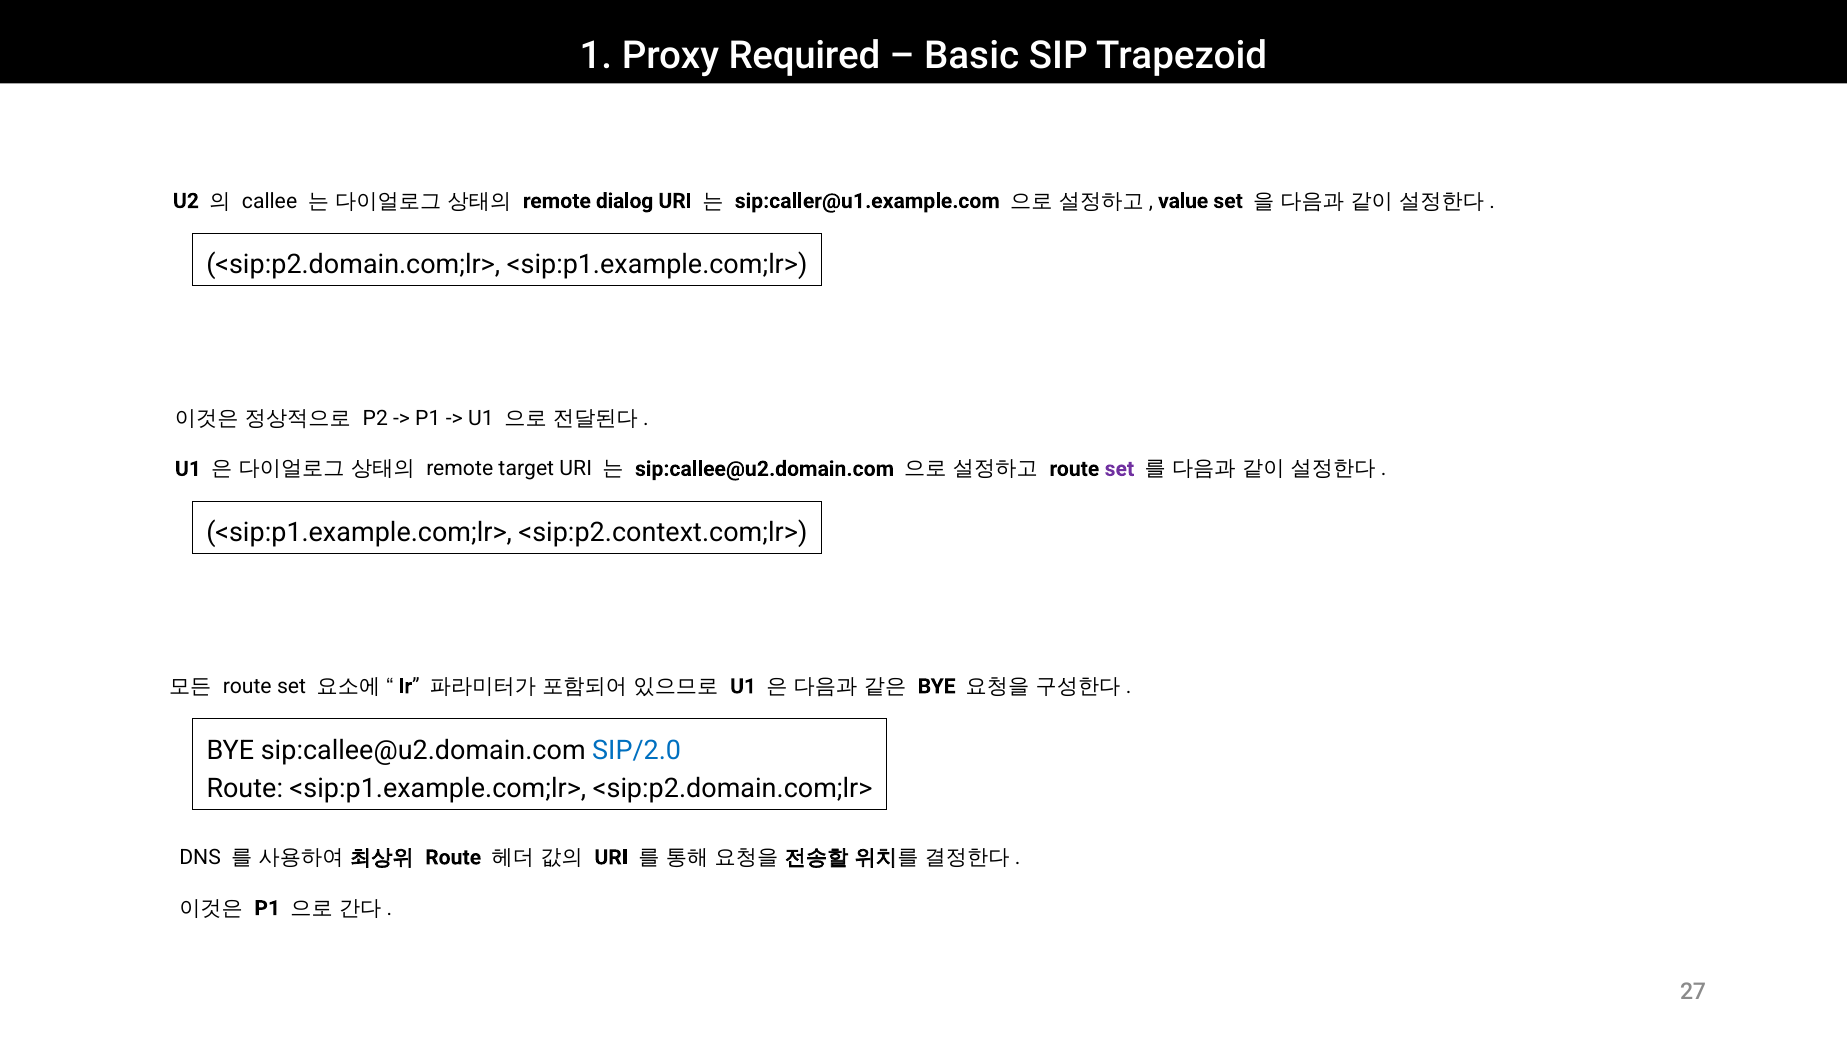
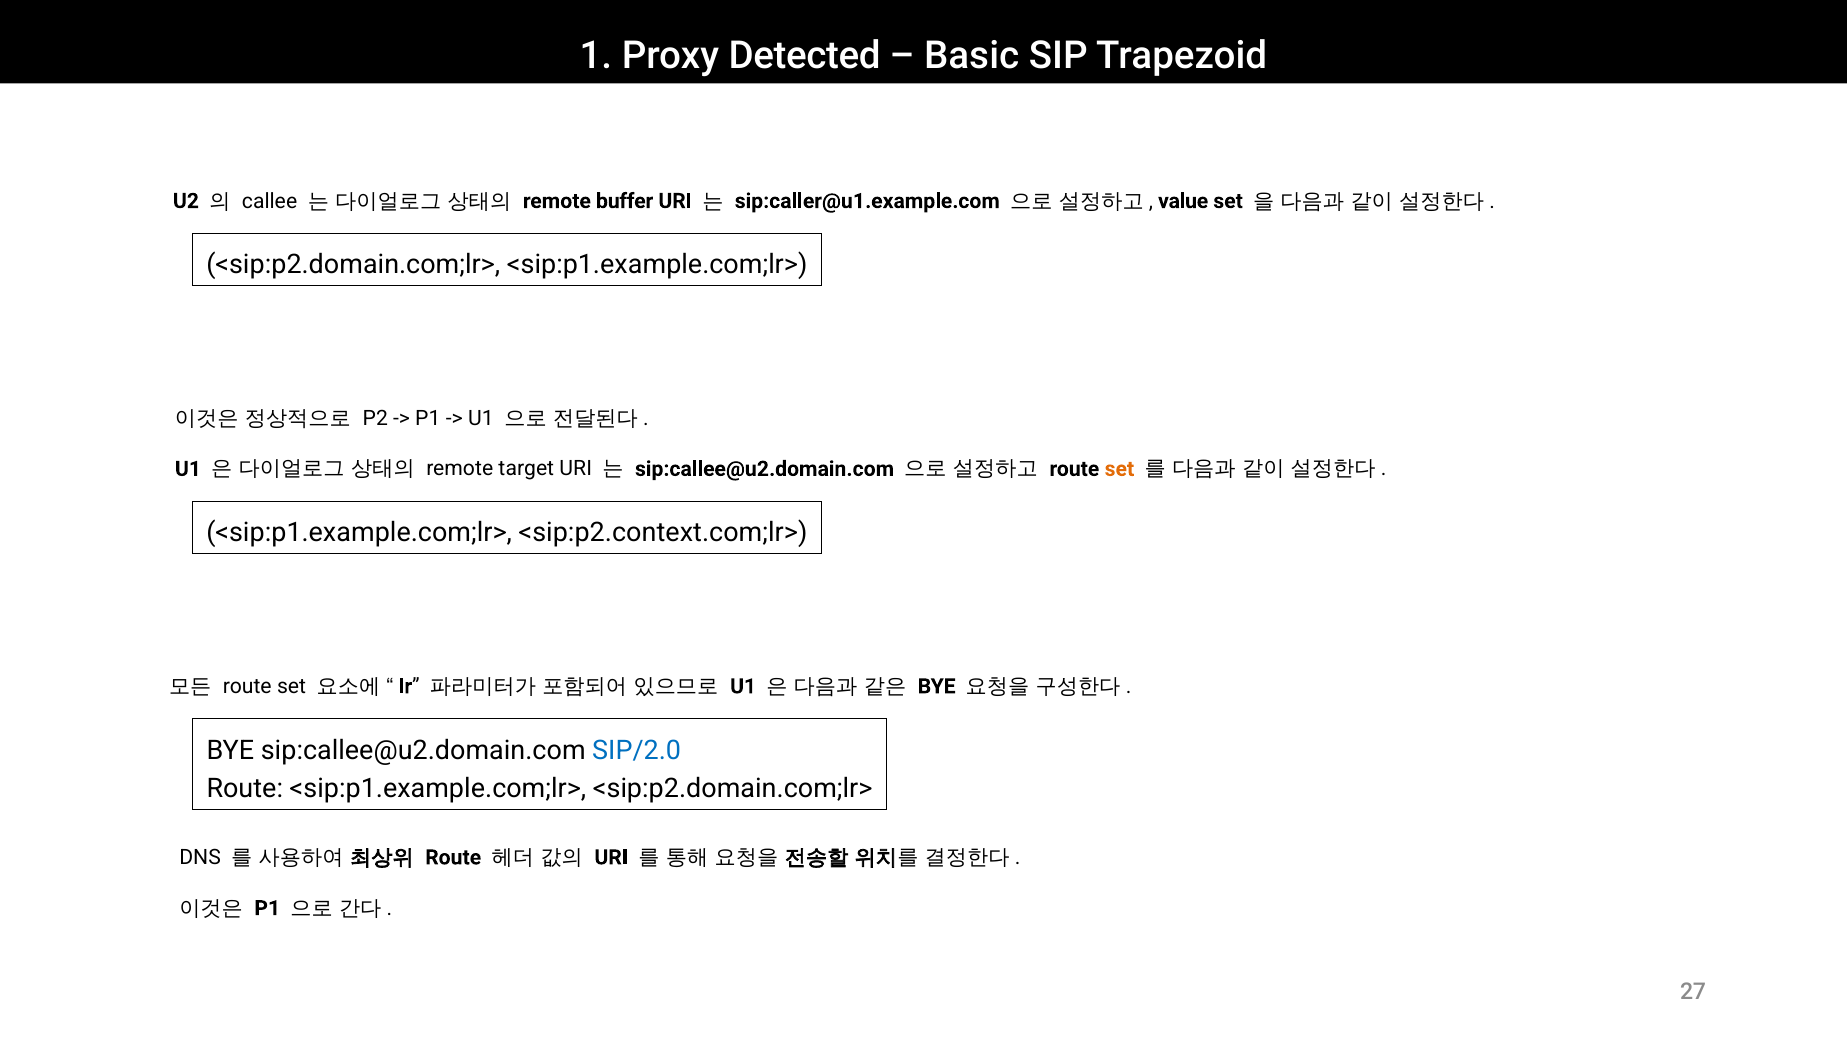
Required: Required -> Detected
dialog: dialog -> buffer
set at (1119, 469) colour: purple -> orange
